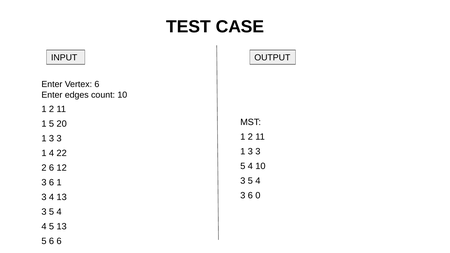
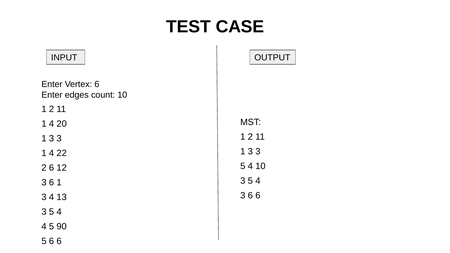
5 at (52, 124): 5 -> 4
3 6 0: 0 -> 6
5 13: 13 -> 90
